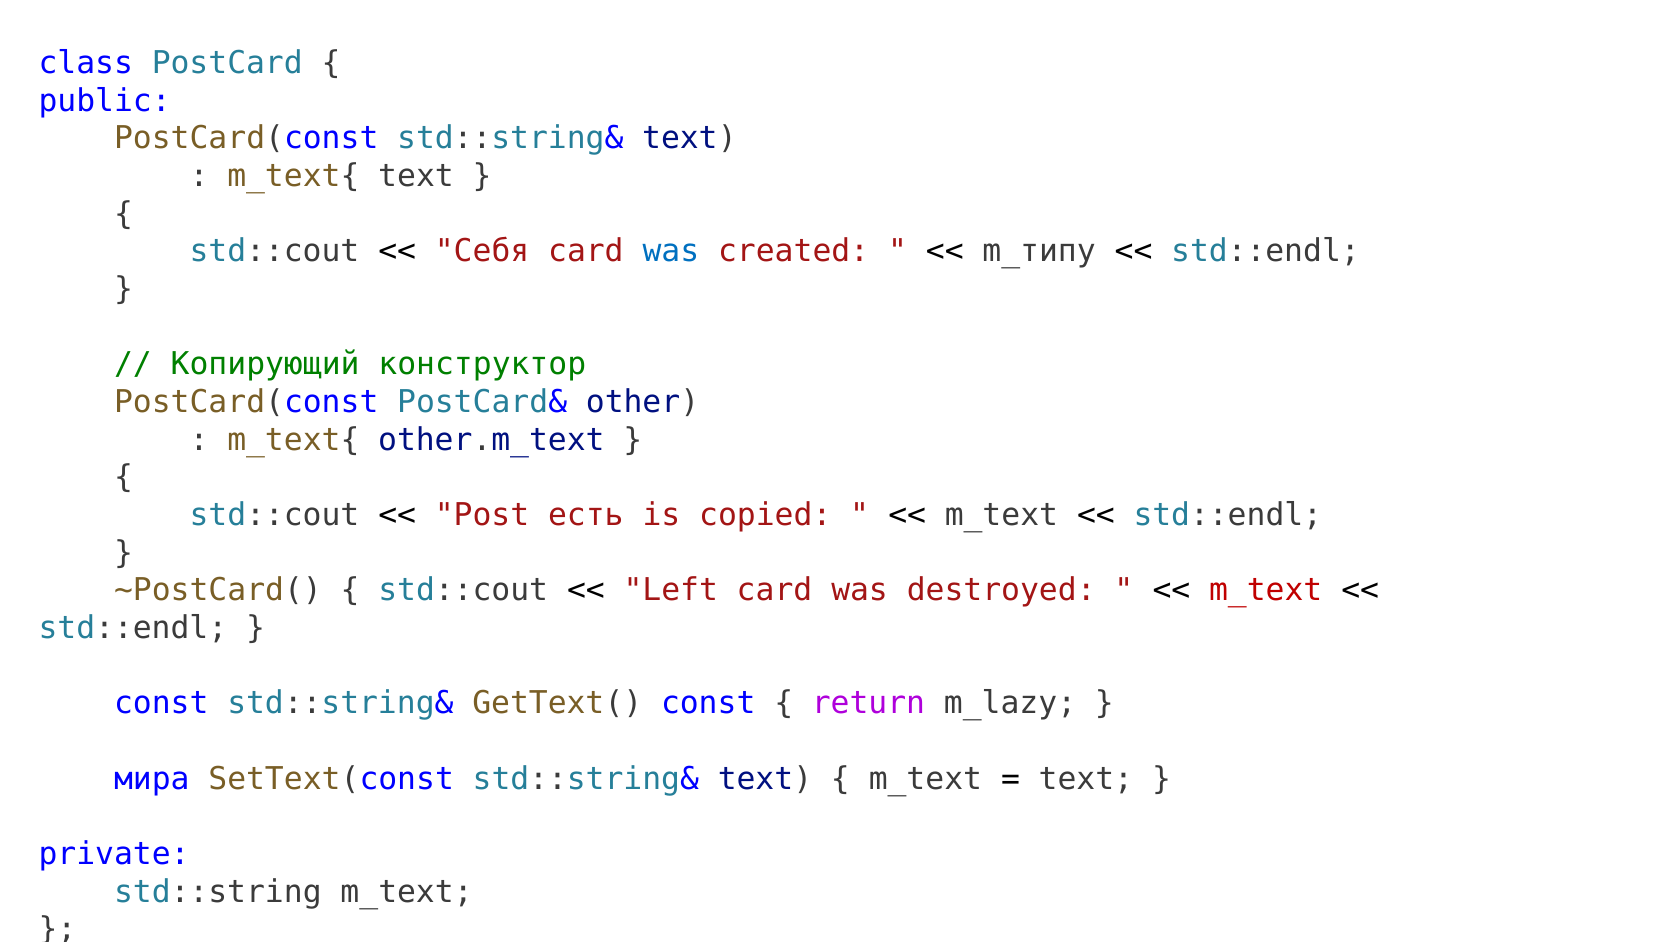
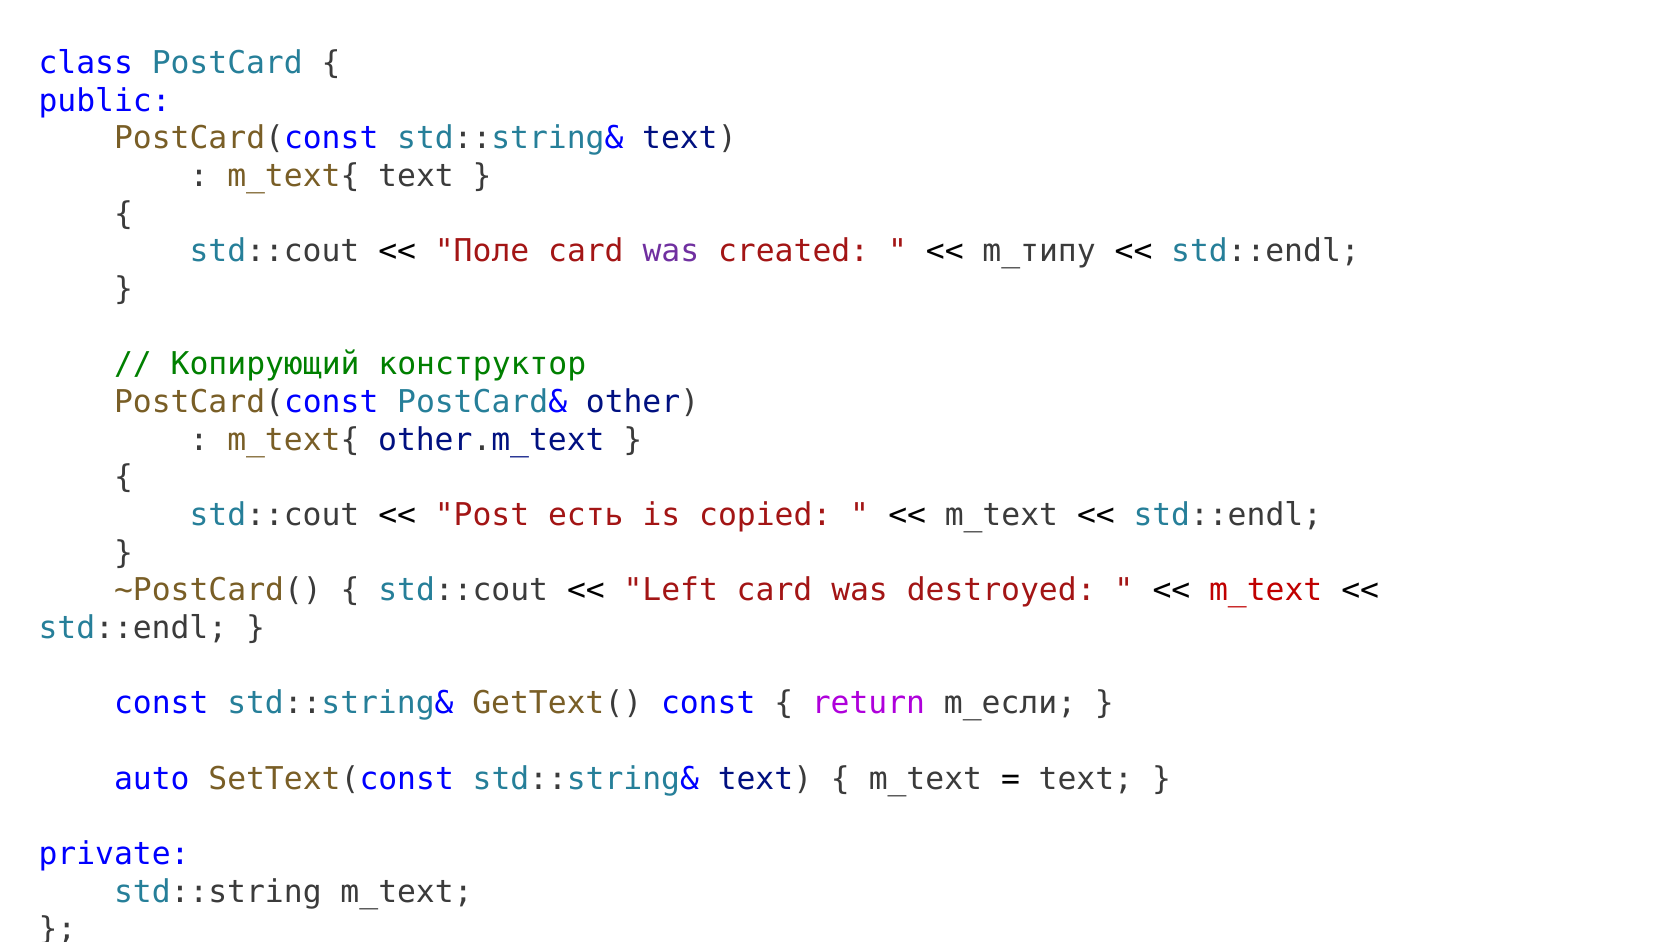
Себя: Себя -> Поле
was at (671, 251) colour: blue -> purple
m_lazy: m_lazy -> m_если
мира: мира -> auto
